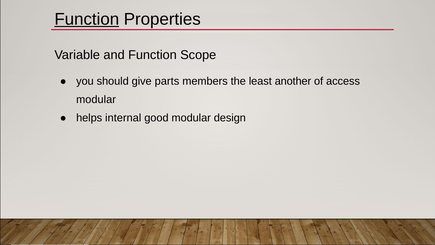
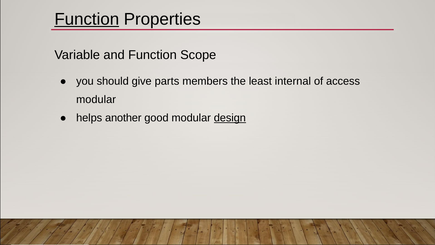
another: another -> internal
internal: internal -> another
design underline: none -> present
